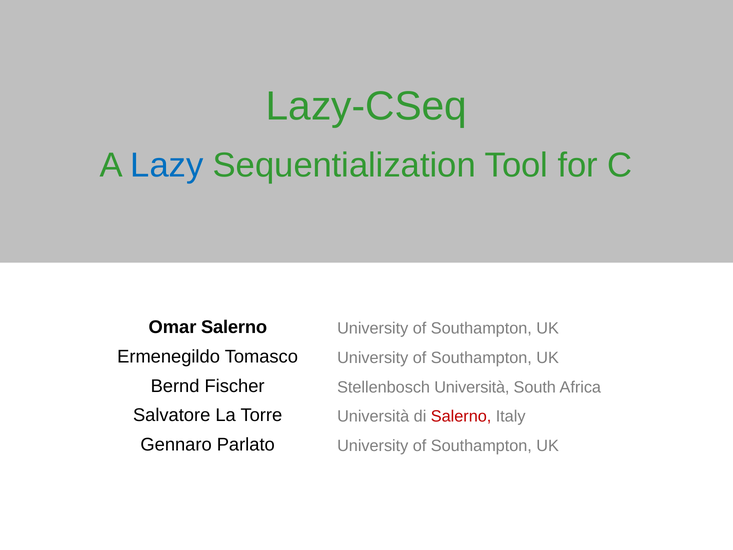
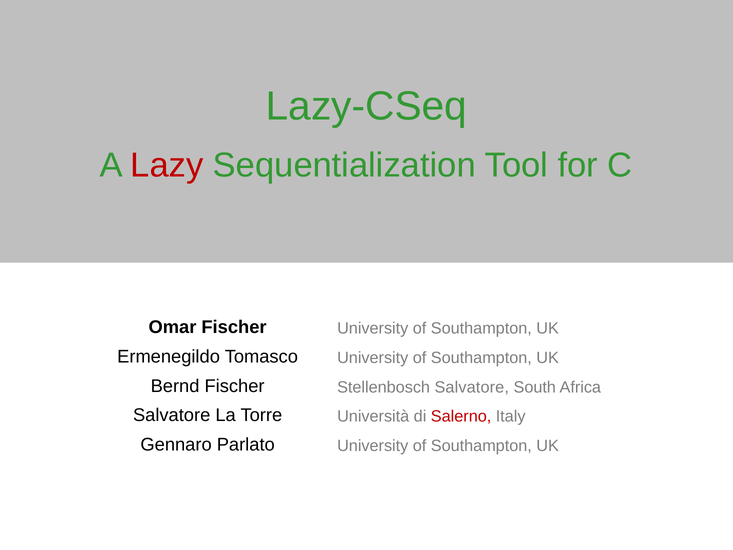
Lazy colour: blue -> red
Omar Salerno: Salerno -> Fischer
Stellenbosch Università: Università -> Salvatore
